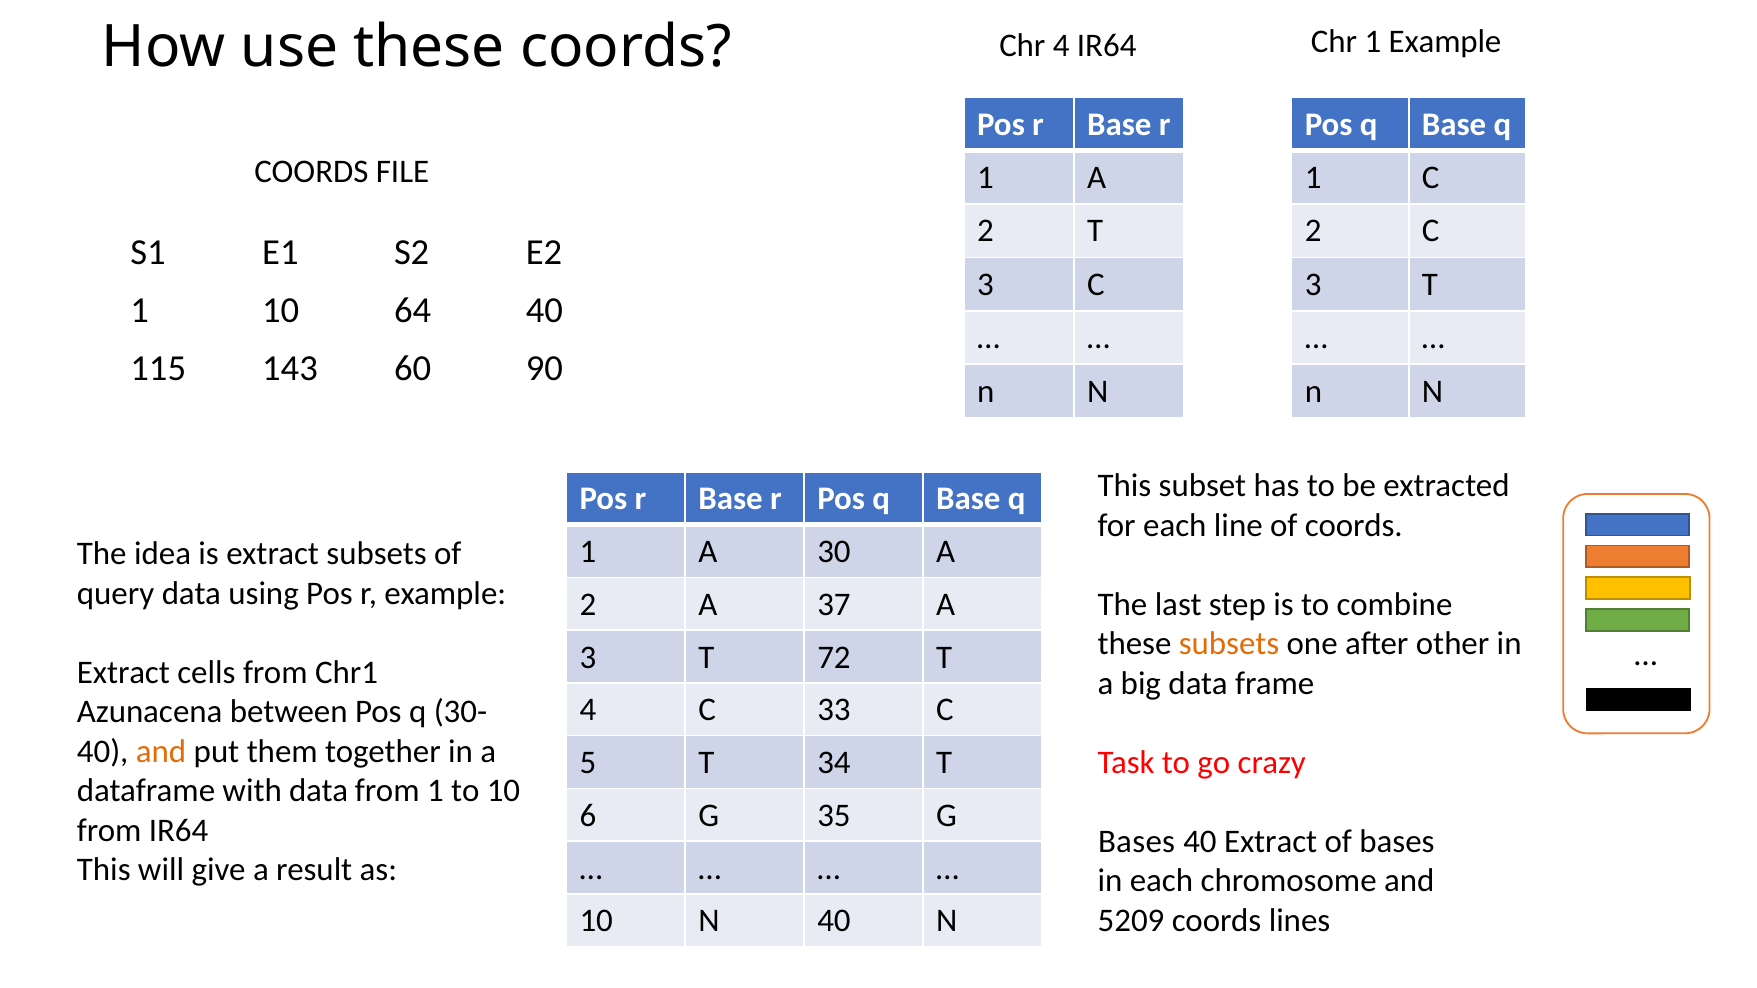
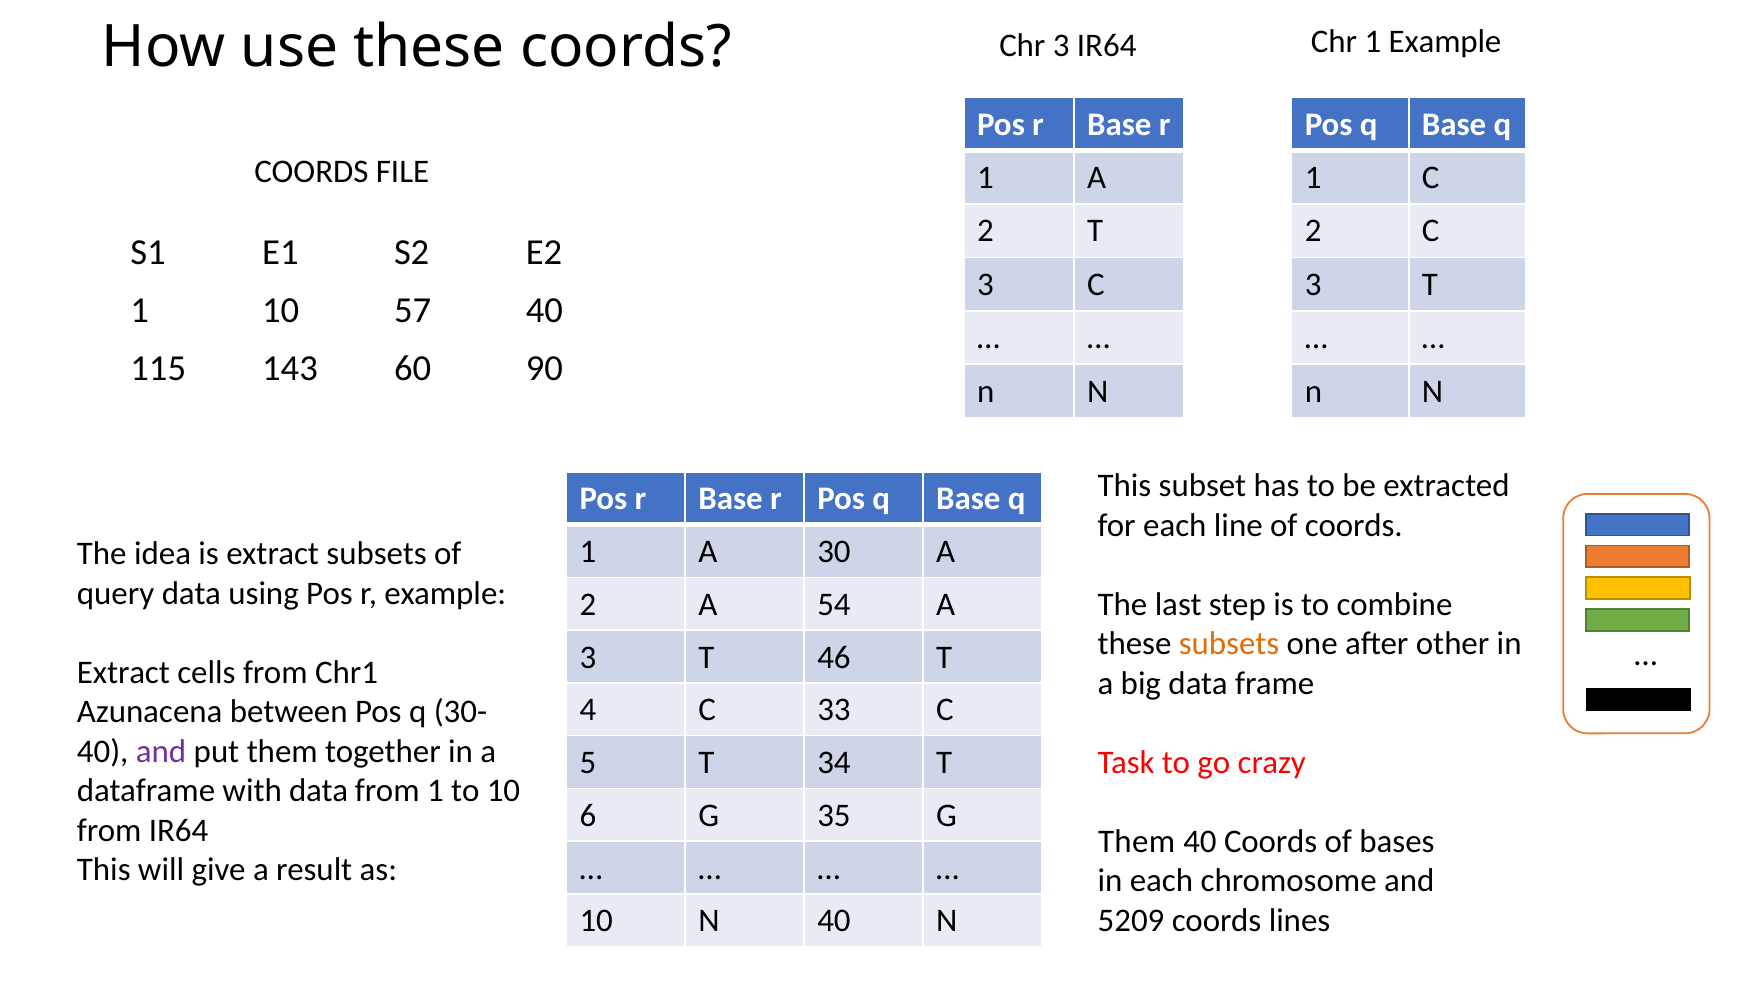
Chr 4: 4 -> 3
64: 64 -> 57
37: 37 -> 54
72: 72 -> 46
and at (161, 751) colour: orange -> purple
Bases at (1137, 842): Bases -> Them
40 Extract: Extract -> Coords
